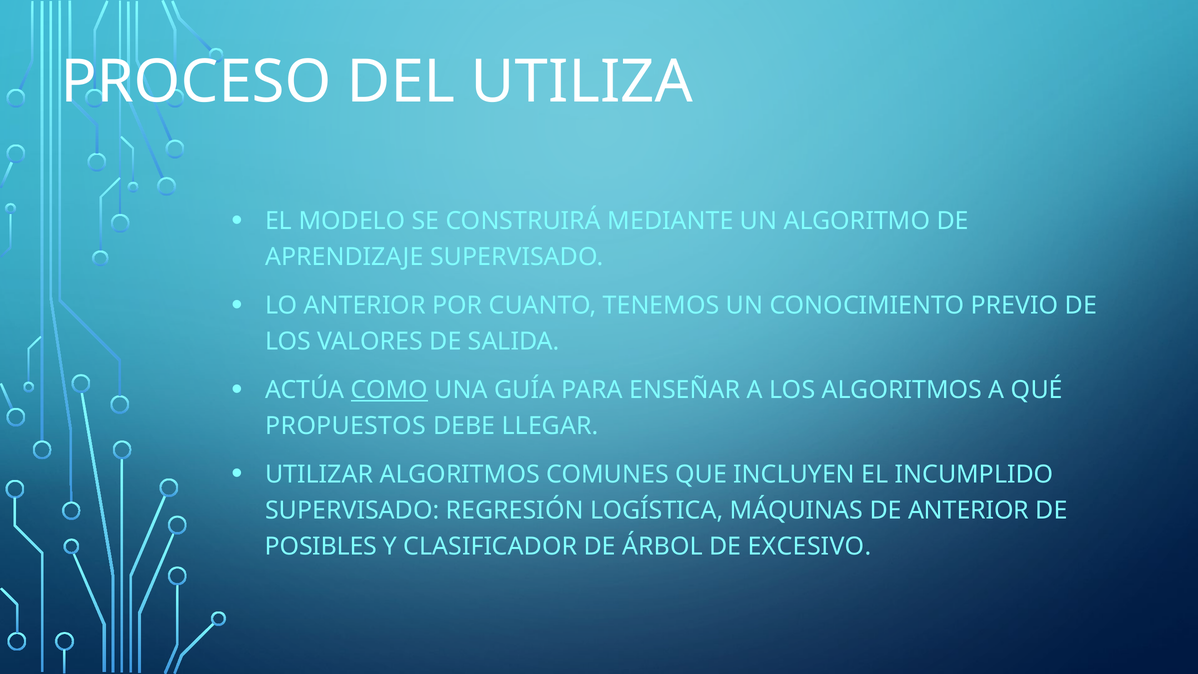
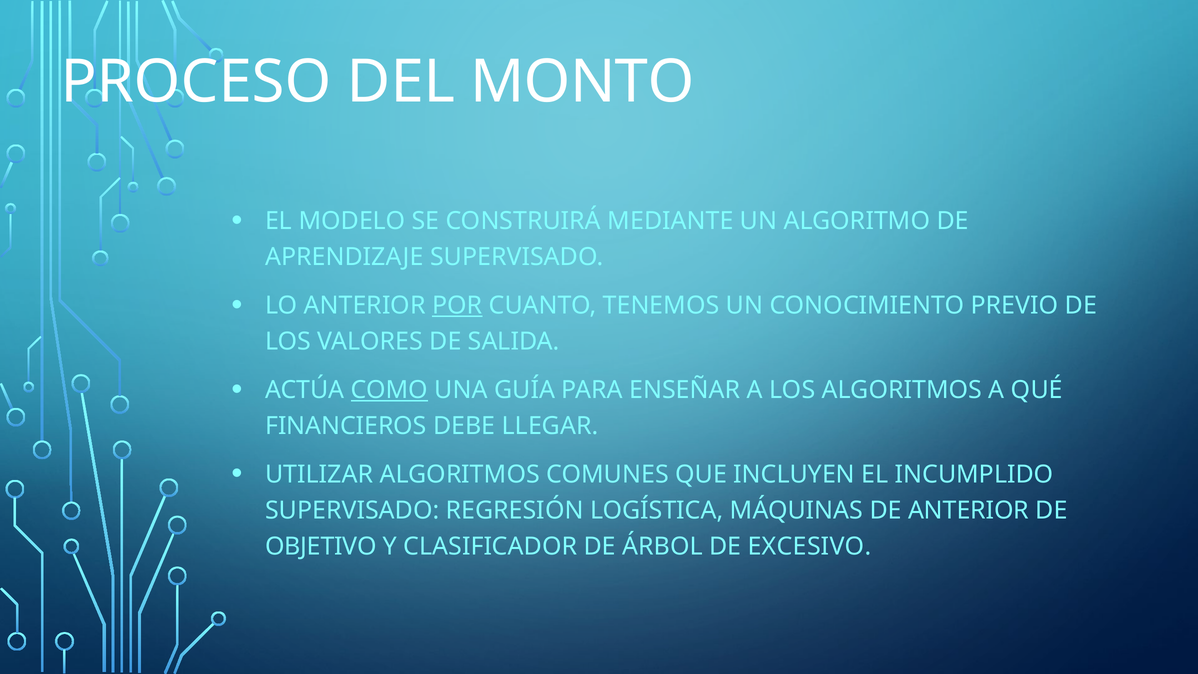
UTILIZA: UTILIZA -> MONTO
POR underline: none -> present
PROPUESTOS: PROPUESTOS -> FINANCIEROS
POSIBLES: POSIBLES -> OBJETIVO
